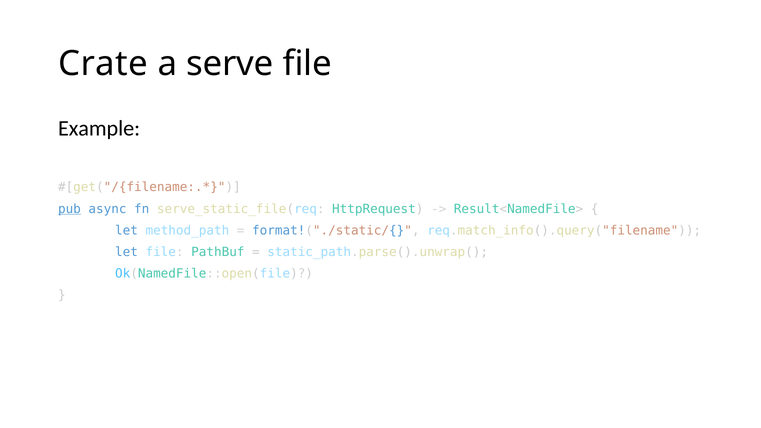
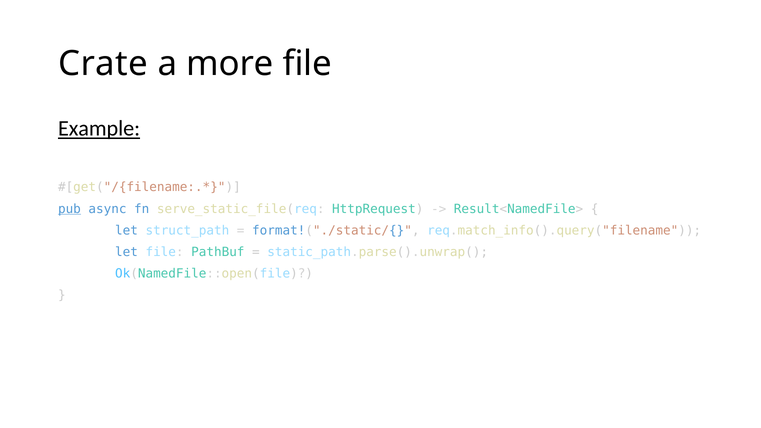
serve: serve -> more
Example underline: none -> present
method_path: method_path -> struct_path
